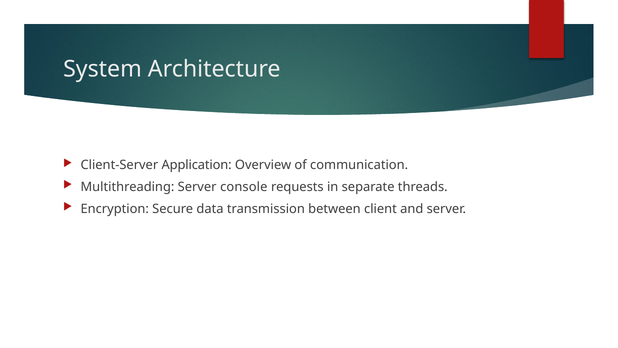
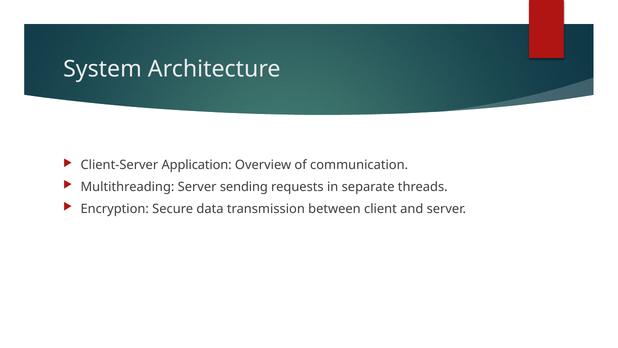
console: console -> sending
